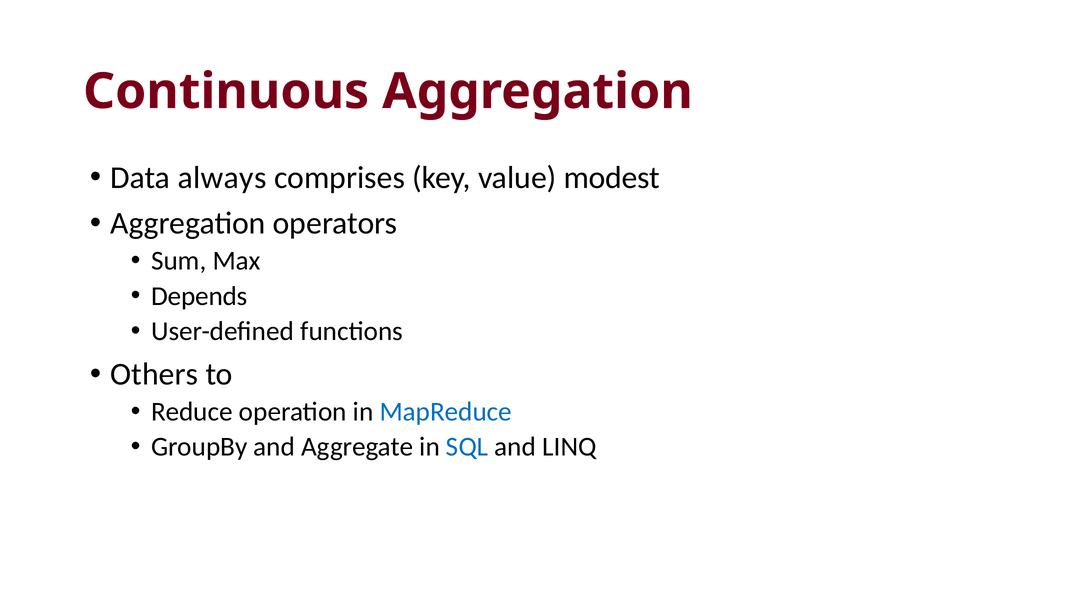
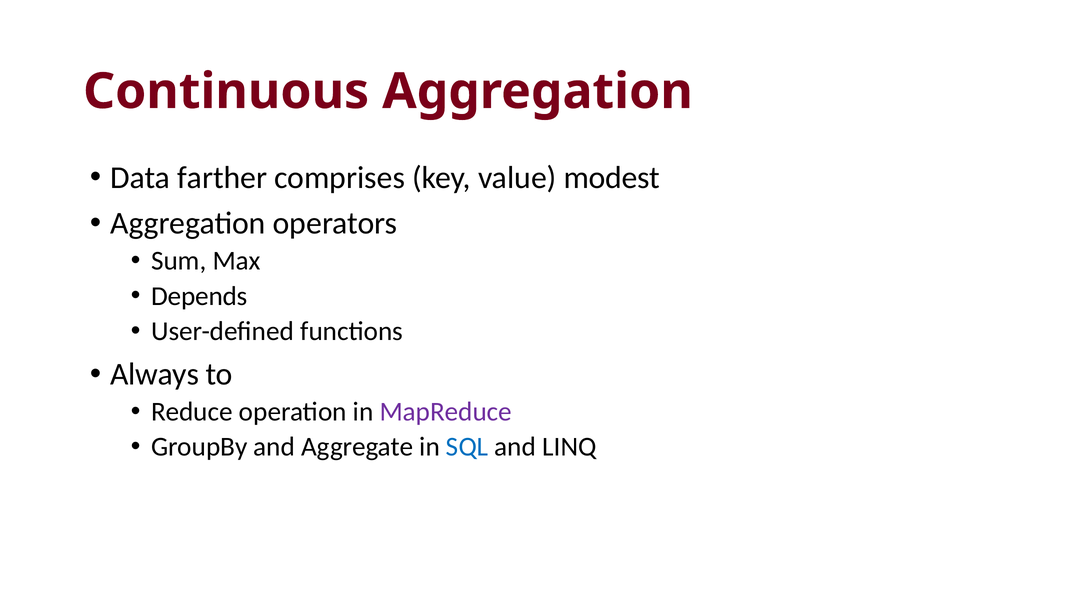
always: always -> farther
Others: Others -> Always
MapReduce colour: blue -> purple
